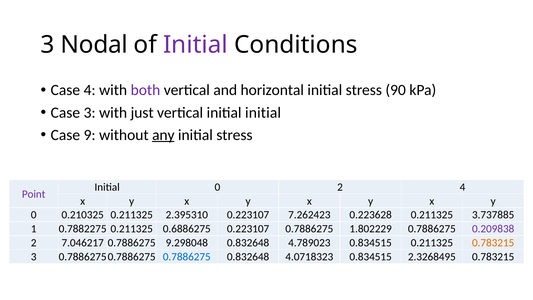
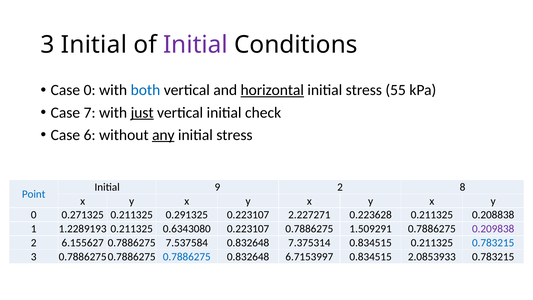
3 Nodal: Nodal -> Initial
Case 4: 4 -> 0
both colour: purple -> blue
horizontal underline: none -> present
90: 90 -> 55
Case 3: 3 -> 7
just underline: none -> present
initial initial: initial -> check
9: 9 -> 6
Initial 0: 0 -> 9
2 4: 4 -> 8
Point colour: purple -> blue
0.210325: 0.210325 -> 0.271325
2.395310: 2.395310 -> 0.291325
7.262423: 7.262423 -> 2.227271
3.737885: 3.737885 -> 0.208838
0.7882275: 0.7882275 -> 1.2289193
0.6886275: 0.6886275 -> 0.6343080
1.802229: 1.802229 -> 1.509291
7.046217: 7.046217 -> 6.155627
9.298048: 9.298048 -> 7.537584
4.789023: 4.789023 -> 7.375314
0.783215 at (493, 243) colour: orange -> blue
4.0718323: 4.0718323 -> 6.7153997
2.3268495: 2.3268495 -> 2.0853933
